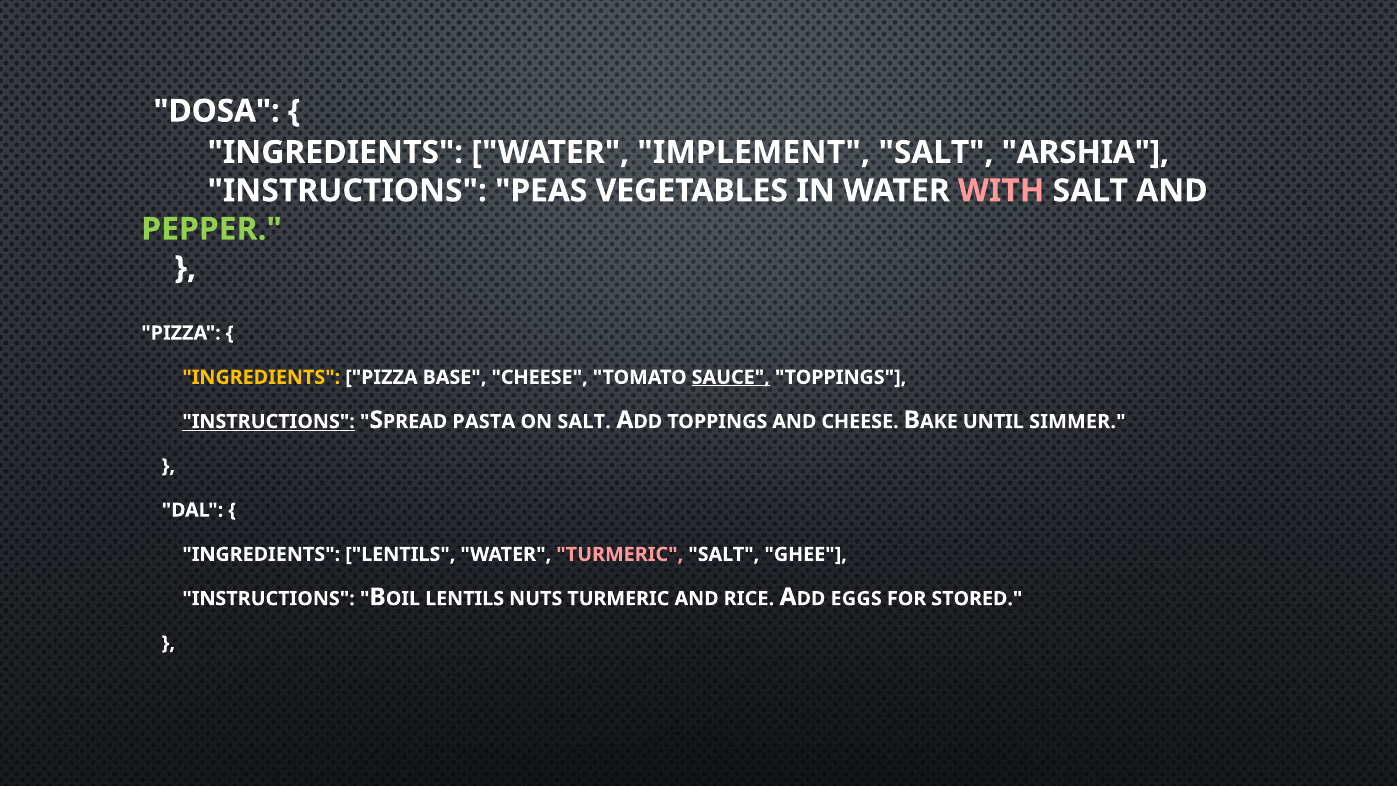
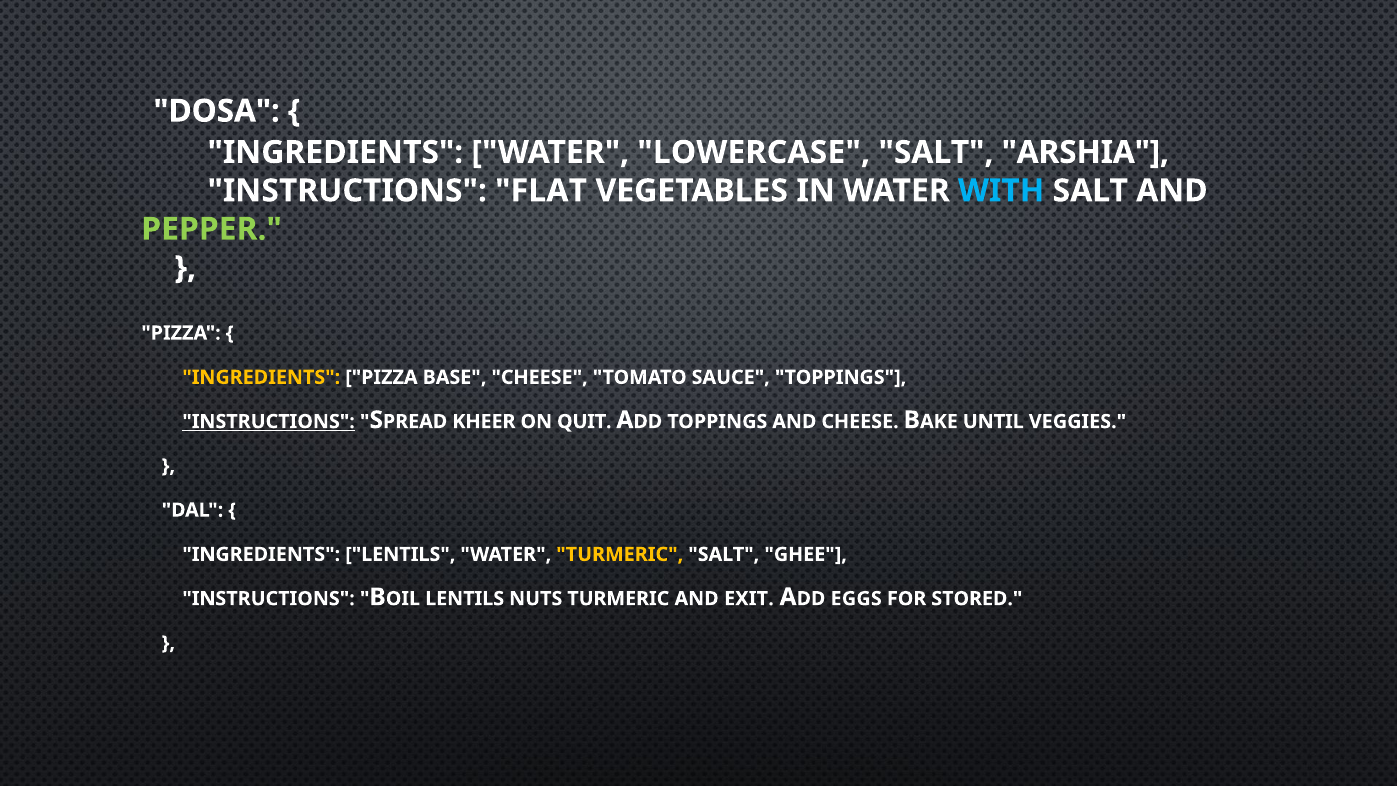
IMPLEMENT: IMPLEMENT -> LOWERCASE
PEAS: PEAS -> FLAT
WITH colour: pink -> light blue
SAUCE underline: present -> none
PASTA: PASTA -> KHEER
ON SALT: SALT -> QUIT
SIMMER: SIMMER -> VEGGIES
TURMERIC at (620, 554) colour: pink -> yellow
RICE: RICE -> EXIT
